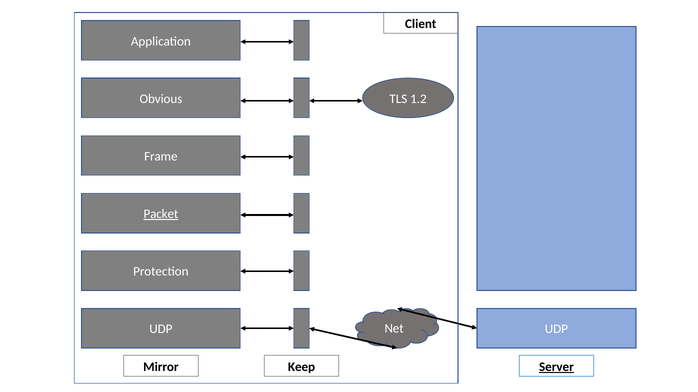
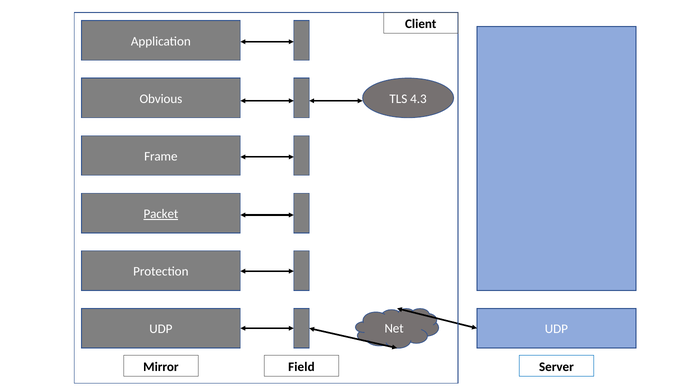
1.2: 1.2 -> 4.3
Keep: Keep -> Field
Server underline: present -> none
